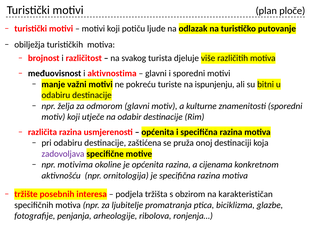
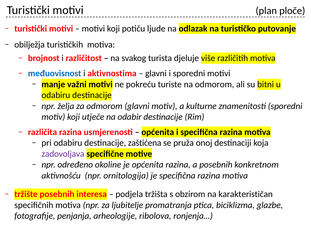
međuovisnost colour: black -> blue
na ispunjenju: ispunjenju -> odmorom
motivima: motivima -> određeno
a cijenama: cijenama -> posebnih
